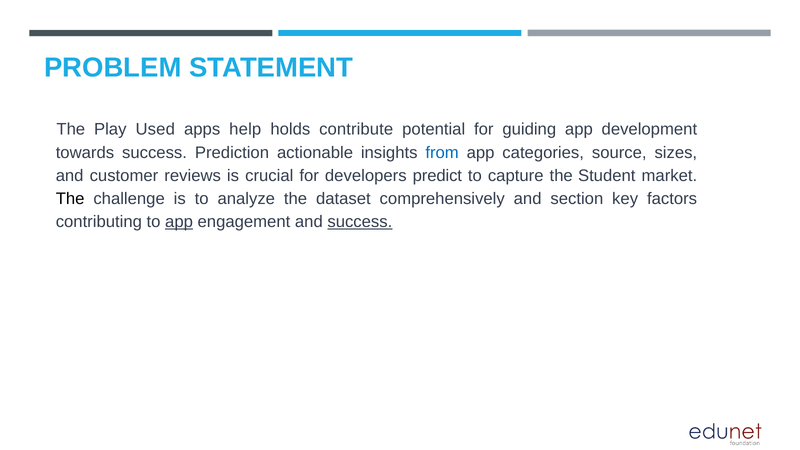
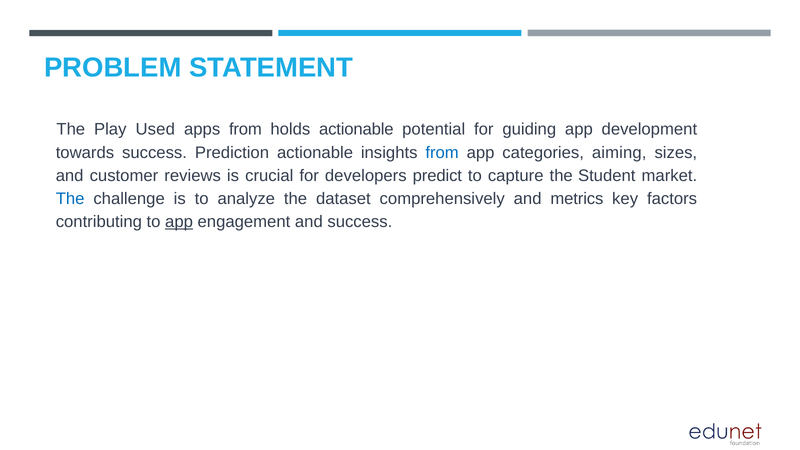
apps help: help -> from
holds contribute: contribute -> actionable
source: source -> aiming
The at (70, 199) colour: black -> blue
section: section -> metrics
success at (360, 222) underline: present -> none
